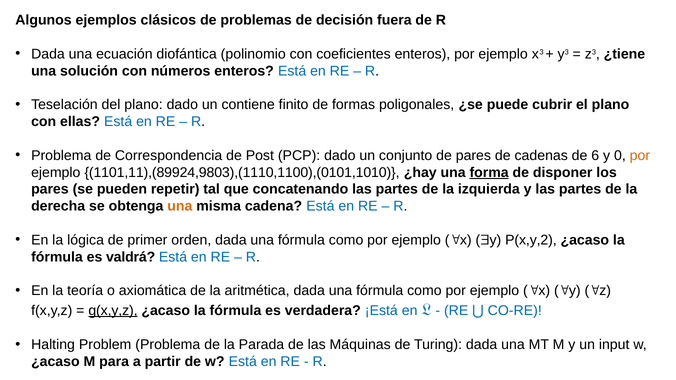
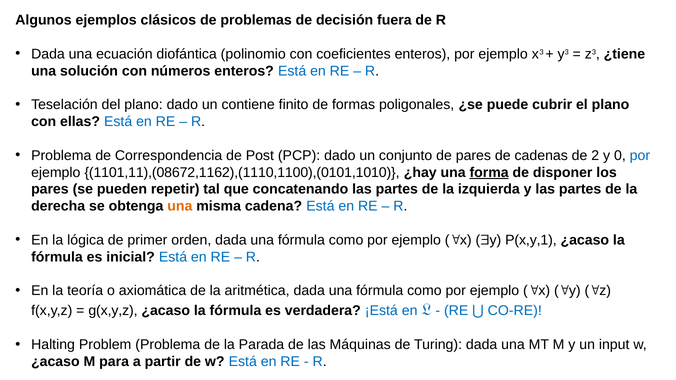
6: 6 -> 2
por at (640, 156) colour: orange -> blue
1101,11),(89924,9803),(1110,1100),(0101,1010: 1101,11),(89924,9803),(1110,1100),(0101,1010 -> 1101,11),(08672,1162),(1110,1100),(0101,1010
P(x,y,2: P(x,y,2 -> P(x,y,1
valdrá: valdrá -> inicial
g(x,y,z underline: present -> none
